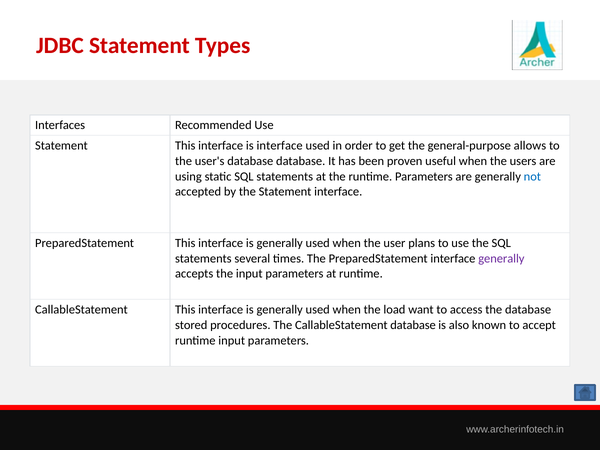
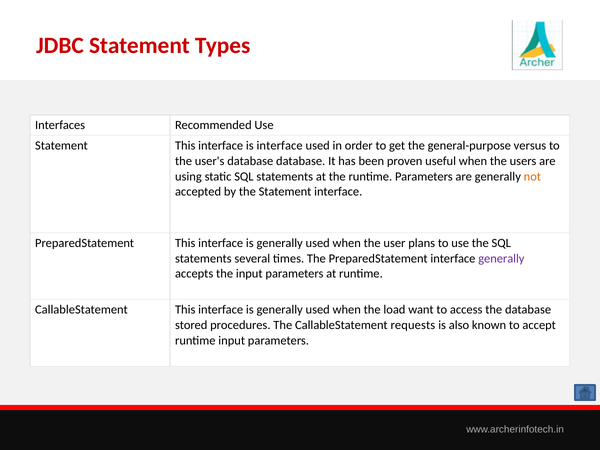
allows: allows -> versus
not colour: blue -> orange
CallableStatement database: database -> requests
